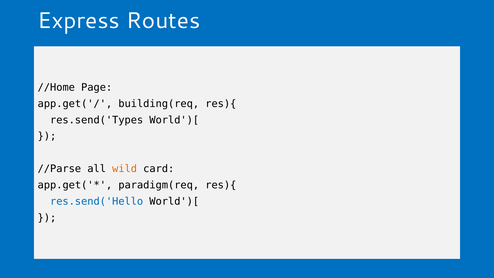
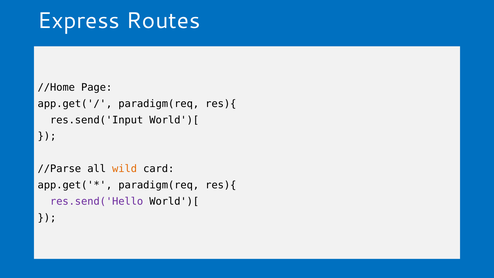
app.get('/ building(req: building(req -> paradigm(req
res.send('Types: res.send('Types -> res.send('Input
res.send('Hello colour: blue -> purple
